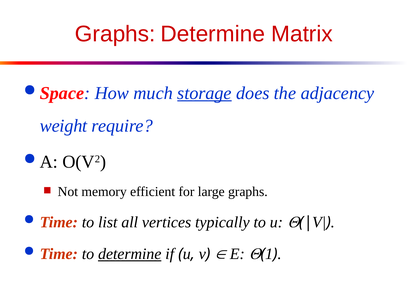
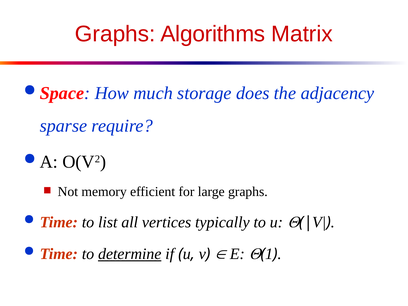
Graphs Determine: Determine -> Algorithms
storage underline: present -> none
weight: weight -> sparse
